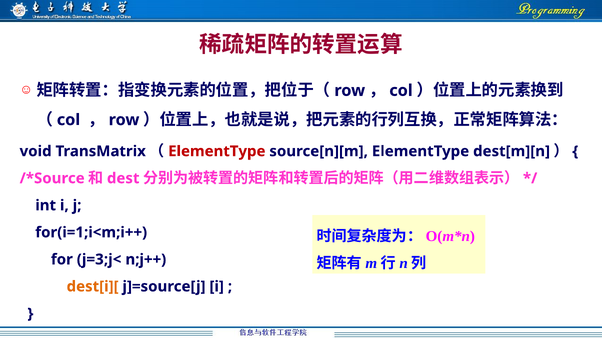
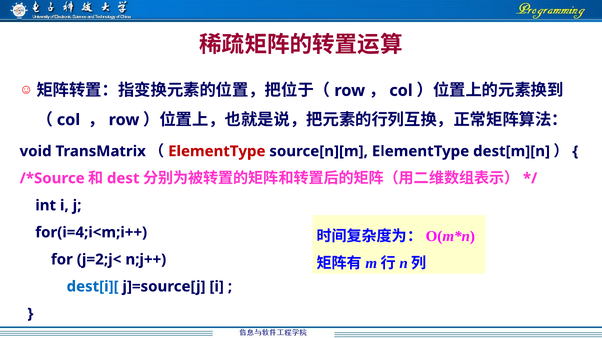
for(i=1;i<m;i++: for(i=1;i<m;i++ -> for(i=4;i<m;i++
j=3;j<: j=3;j< -> j=2;j<
dest[i][ colour: orange -> blue
